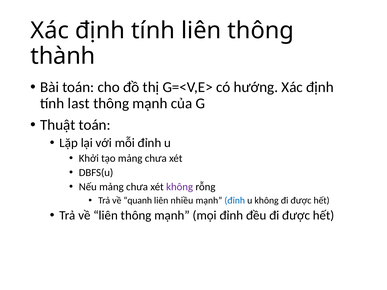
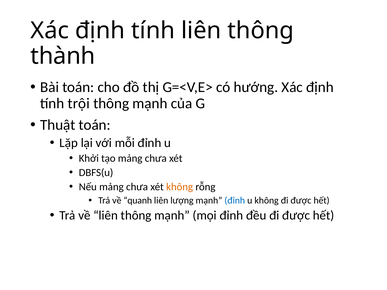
last: last -> trội
không at (180, 187) colour: purple -> orange
nhiều: nhiều -> lượng
